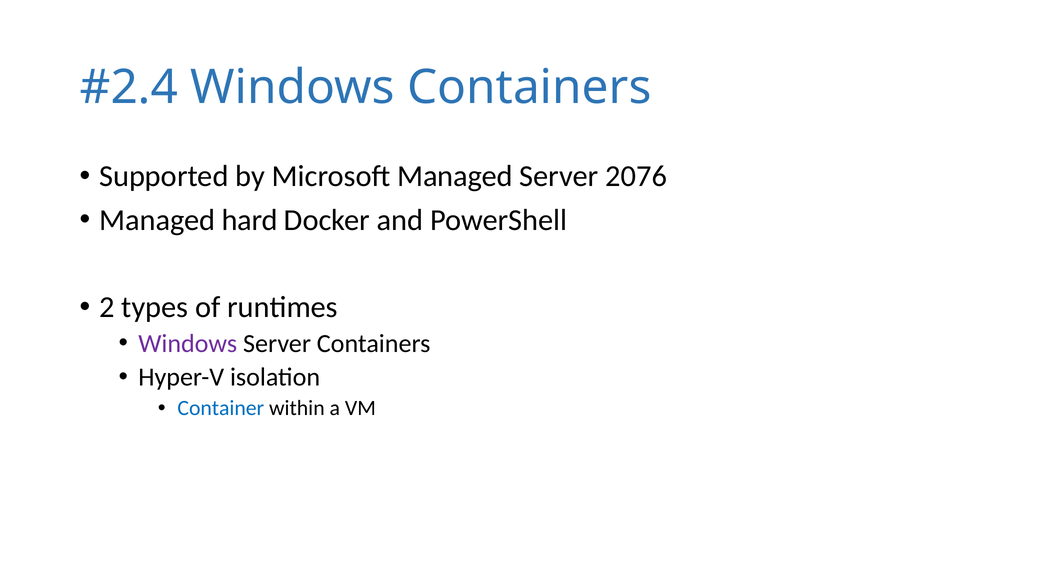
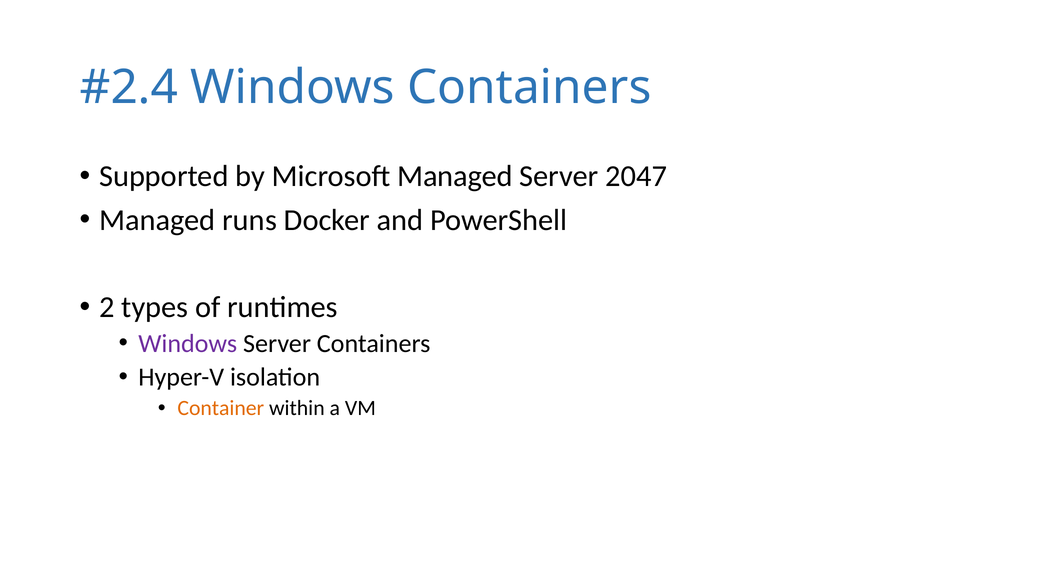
2076: 2076 -> 2047
hard: hard -> runs
Container colour: blue -> orange
